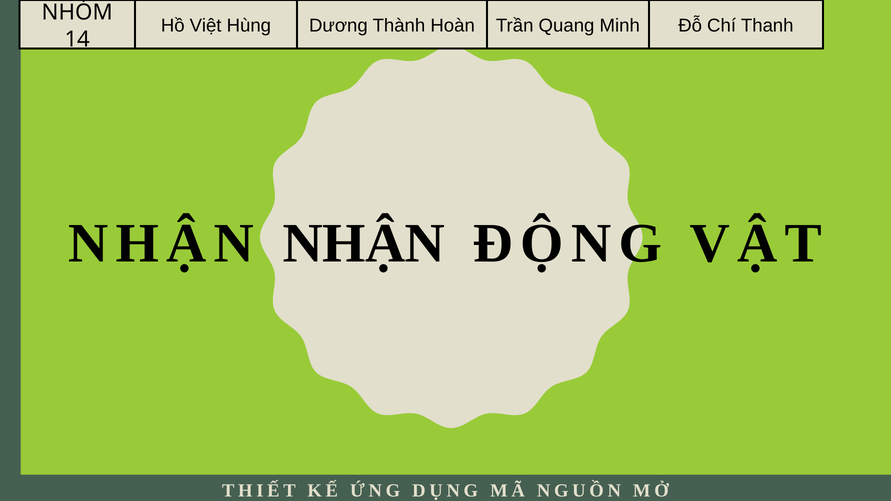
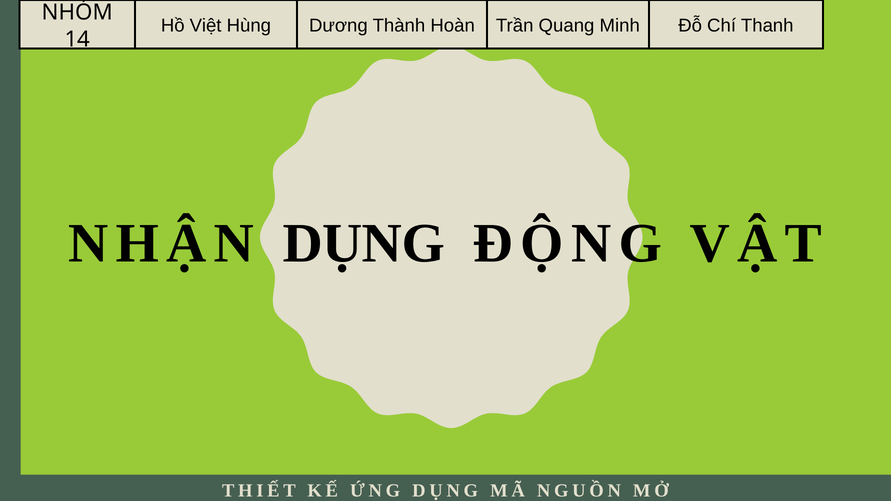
NHẬN NHẬN: NHẬN -> DỤNG
